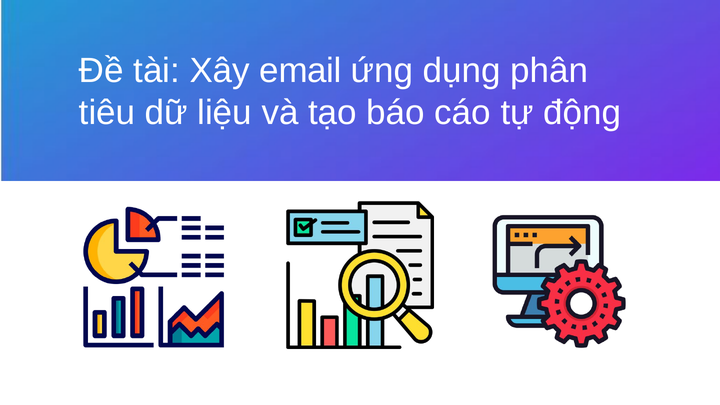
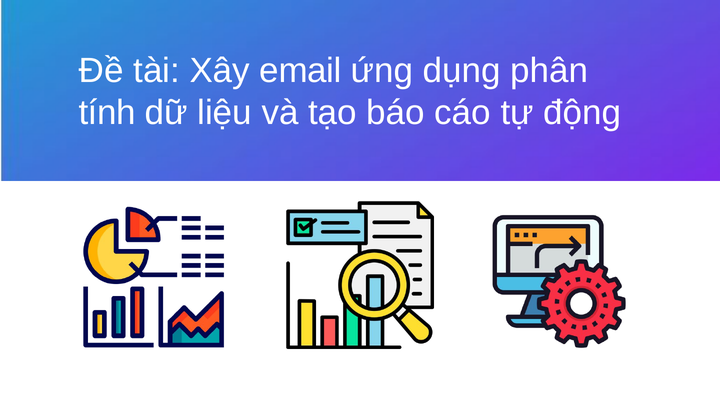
tiêu: tiêu -> tính
